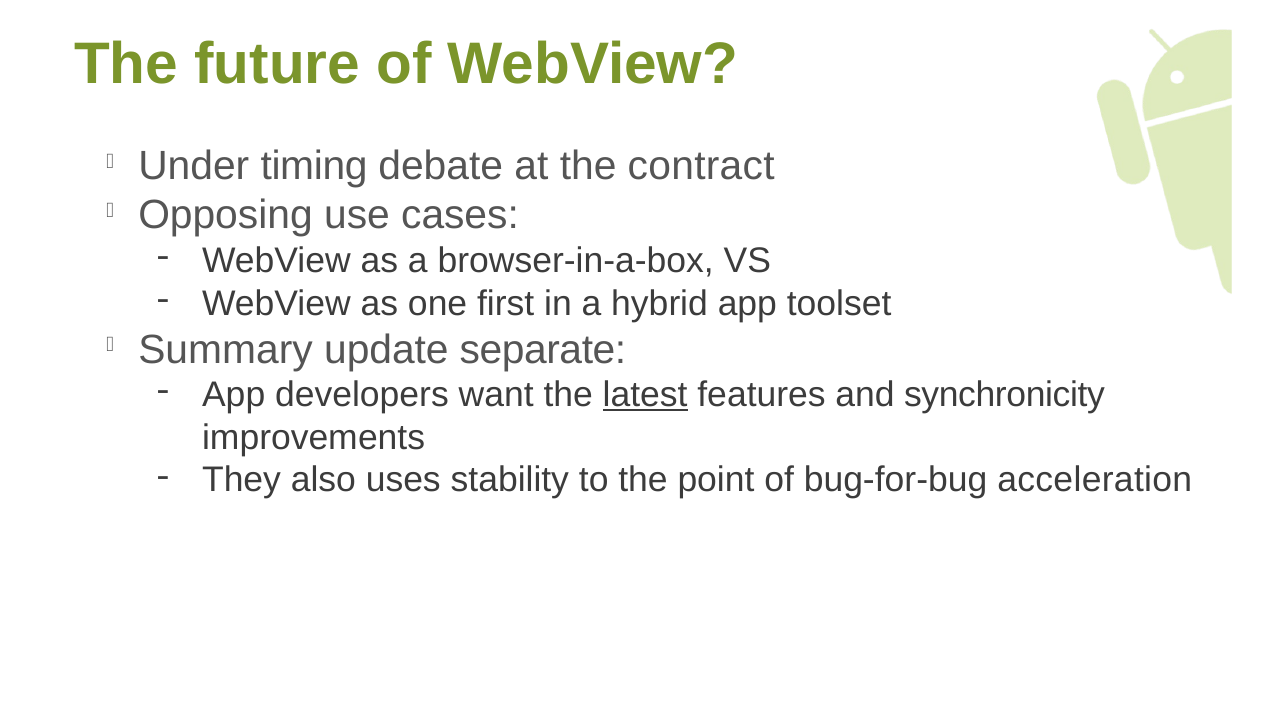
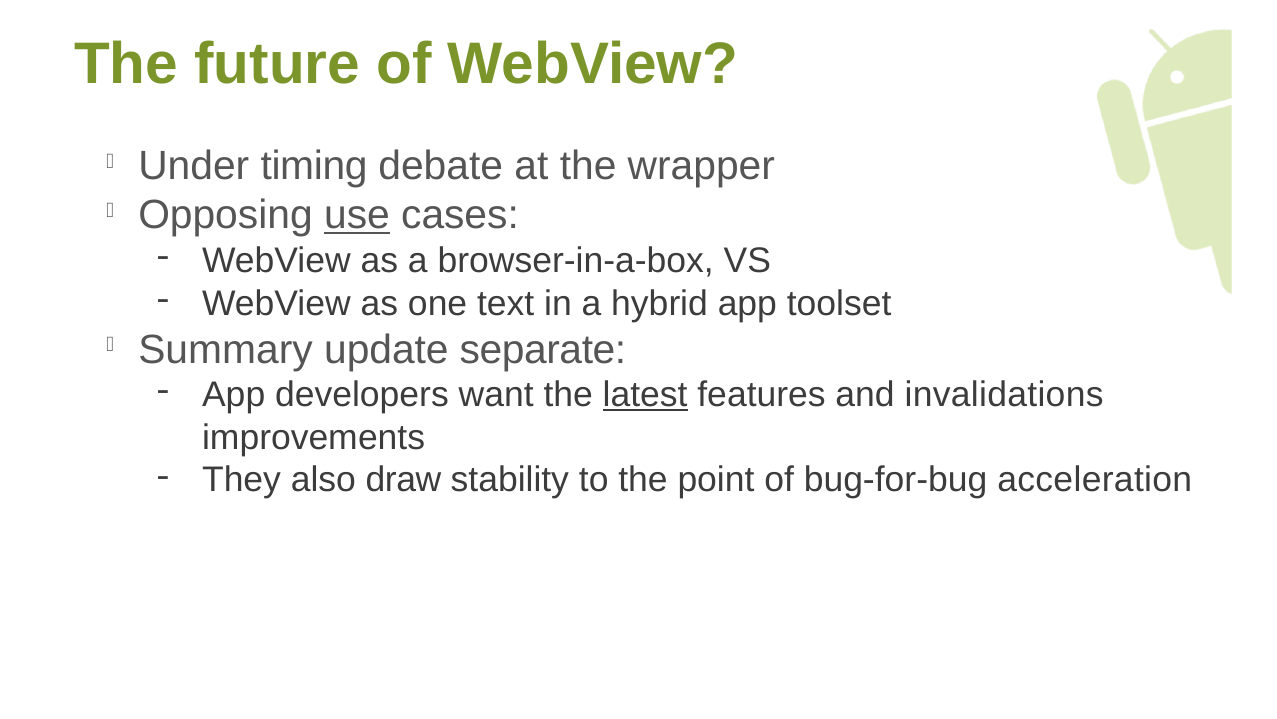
contract: contract -> wrapper
use underline: none -> present
first: first -> text
synchronicity: synchronicity -> invalidations
uses: uses -> draw
